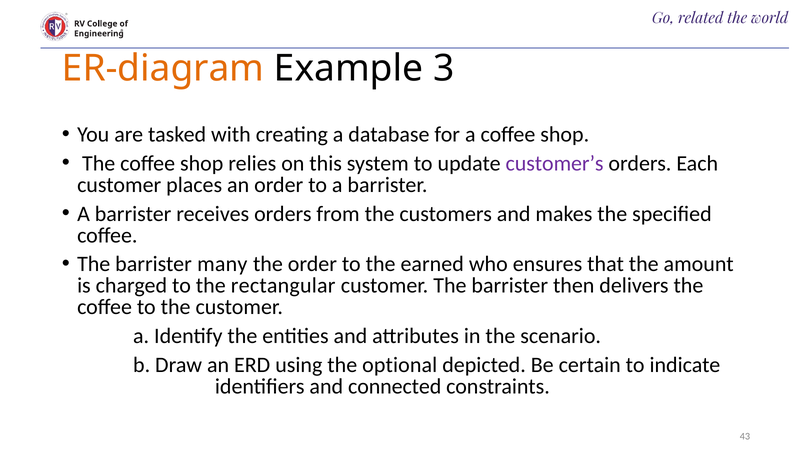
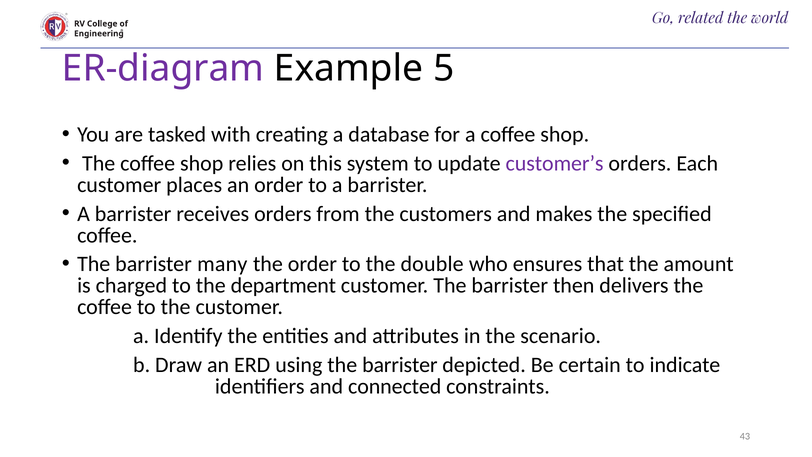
ER-diagram colour: orange -> purple
3: 3 -> 5
earned: earned -> double
rectangular: rectangular -> department
using the optional: optional -> barrister
